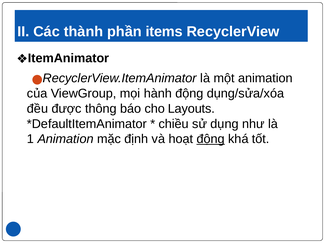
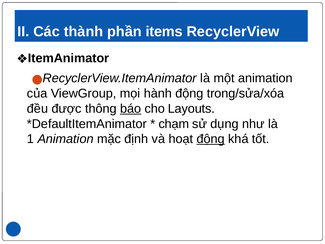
dụng/sửa/xóa: dụng/sửa/xóa -> trong/sửa/xóa
báo underline: none -> present
chiều: chiều -> chạm
